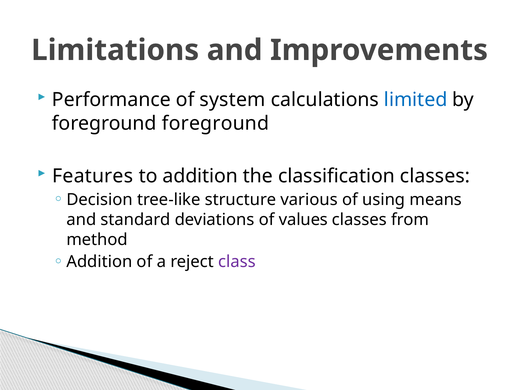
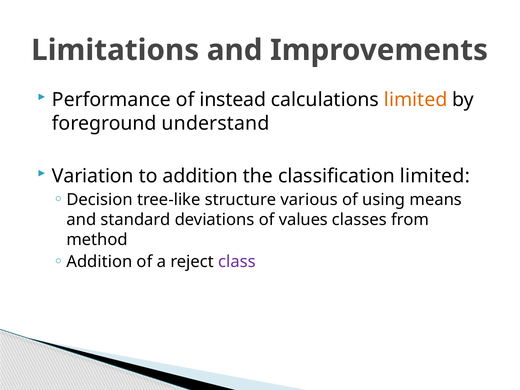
system: system -> instead
limited at (416, 100) colour: blue -> orange
foreground foreground: foreground -> understand
Features: Features -> Variation
classification classes: classes -> limited
